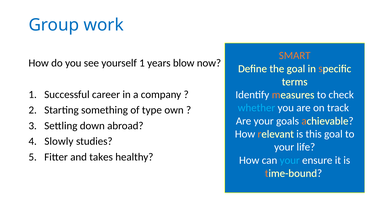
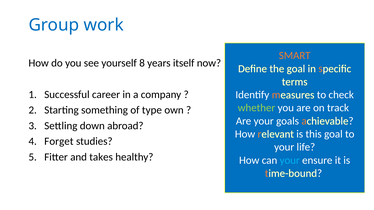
yourself 1: 1 -> 8
blow: blow -> itself
whether colour: light blue -> light green
Slowly: Slowly -> Forget
